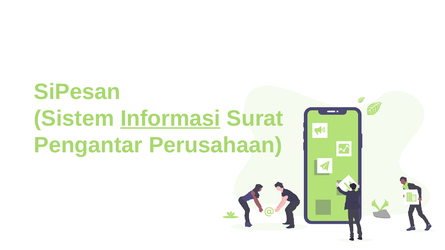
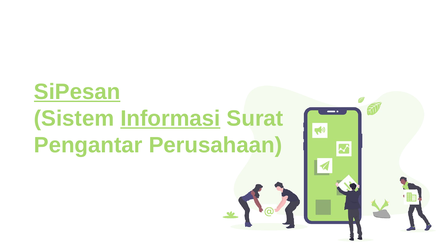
SiPesan underline: none -> present
